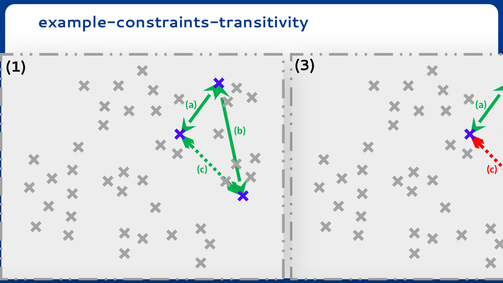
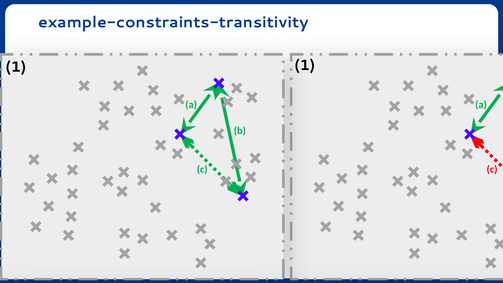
1 3: 3 -> 1
